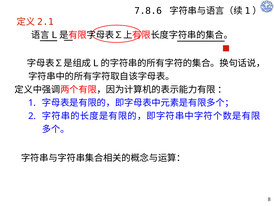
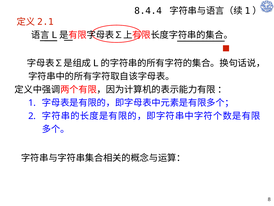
7.8.6: 7.8.6 -> 8.4.4
